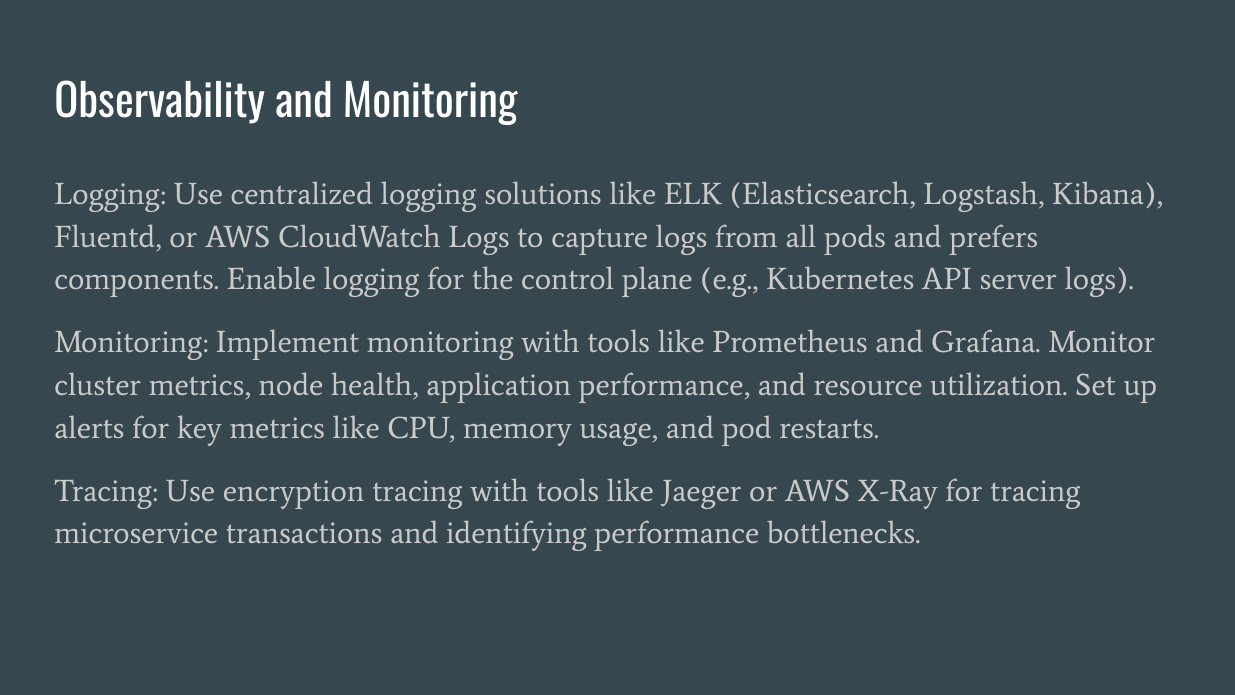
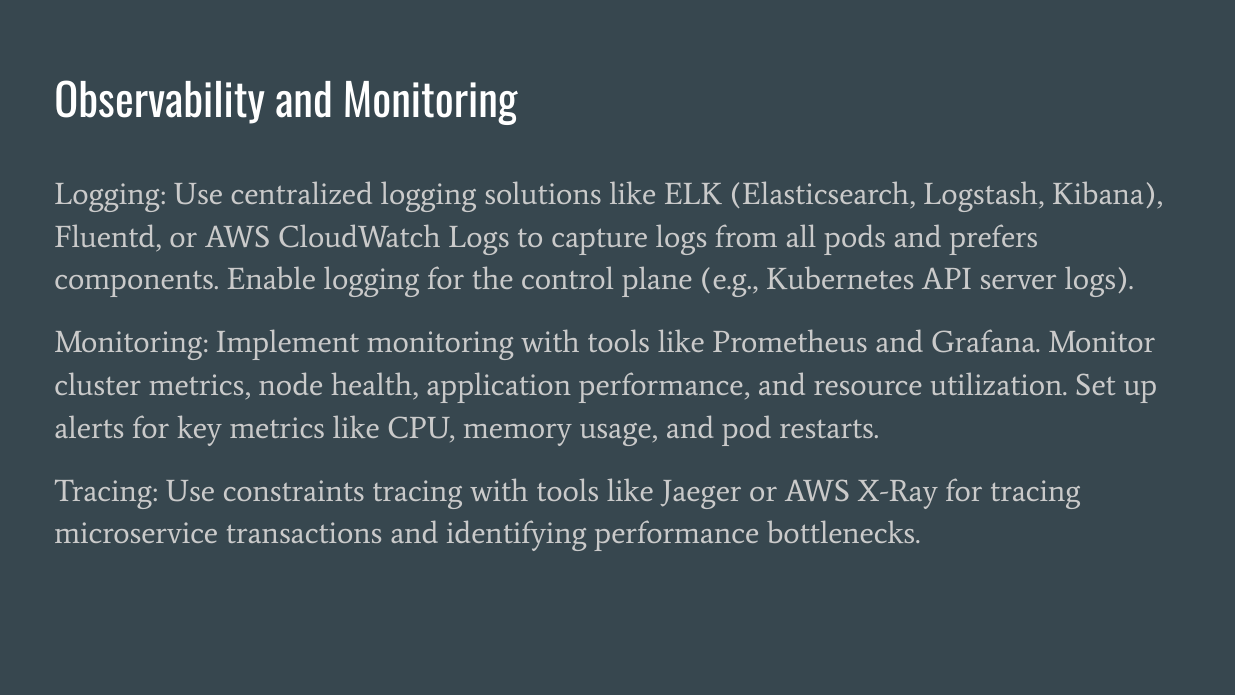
encryption: encryption -> constraints
